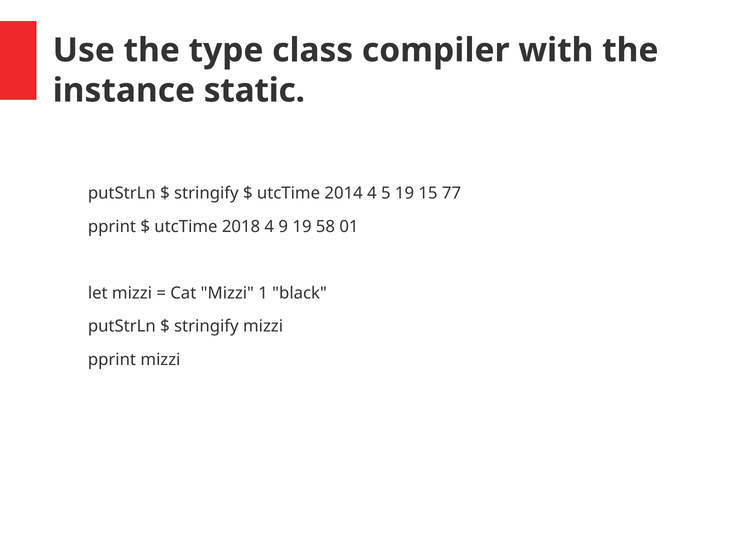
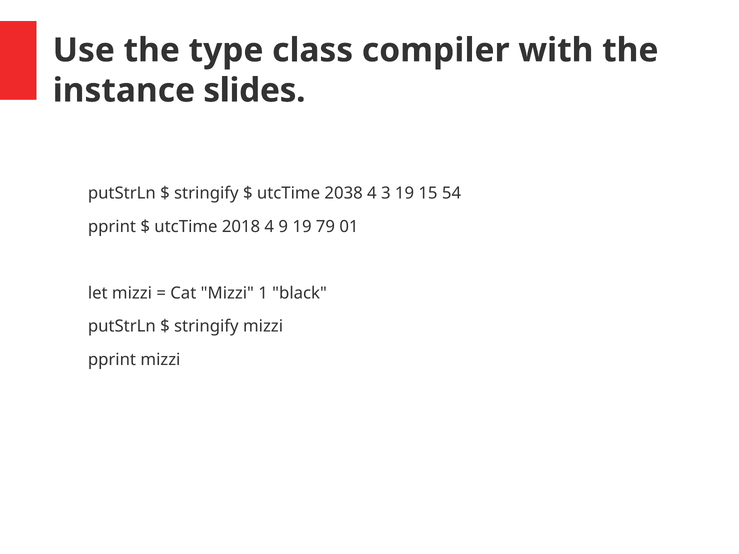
static: static -> slides
2014: 2014 -> 2038
5: 5 -> 3
77: 77 -> 54
58: 58 -> 79
